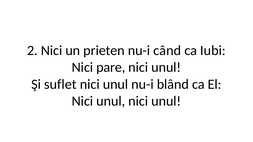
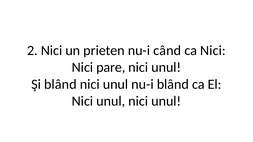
ca Iubi: Iubi -> Nici
Şi suflet: suflet -> blând
